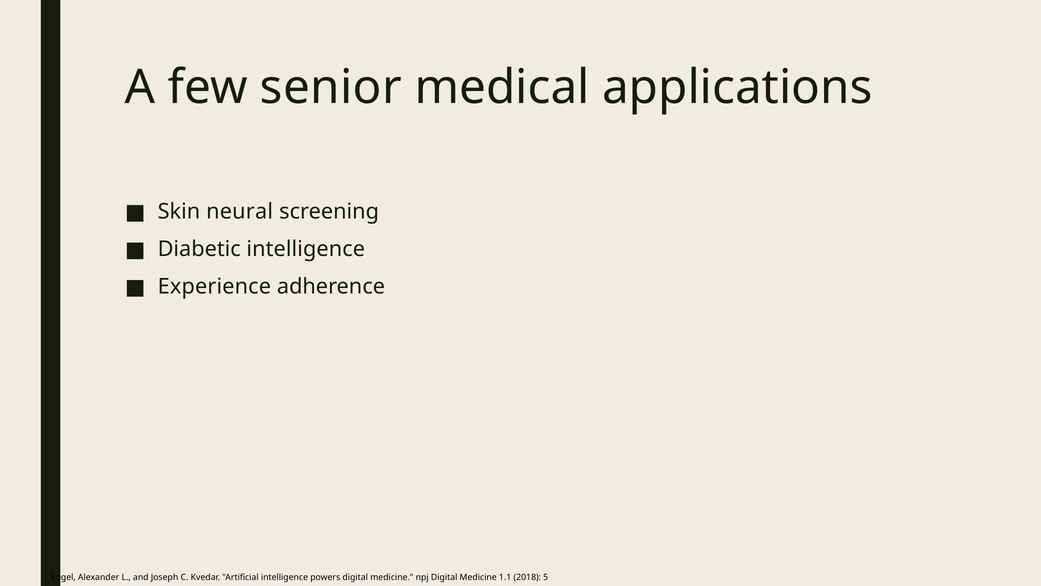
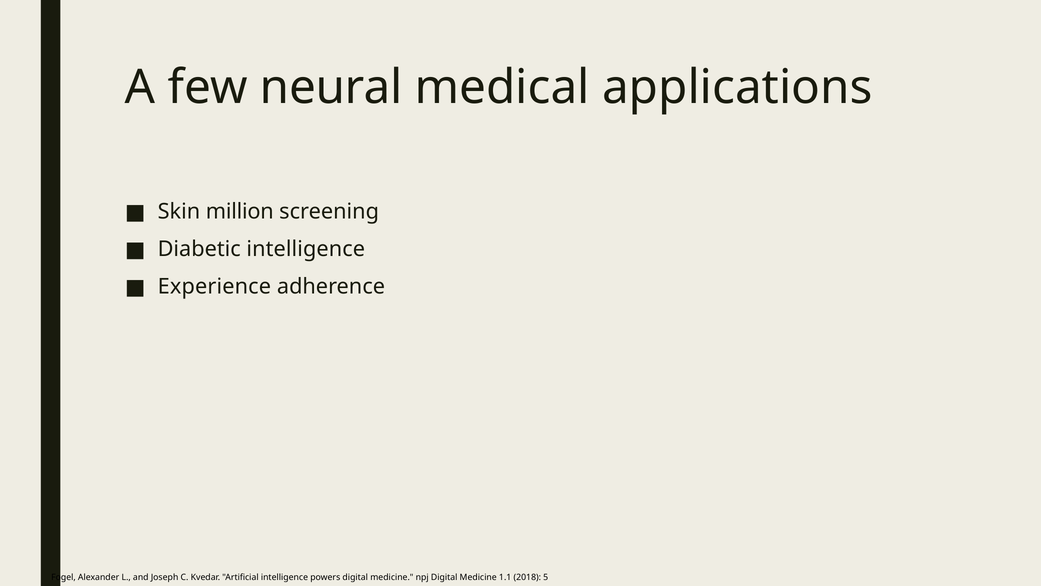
senior: senior -> neural
neural: neural -> million
